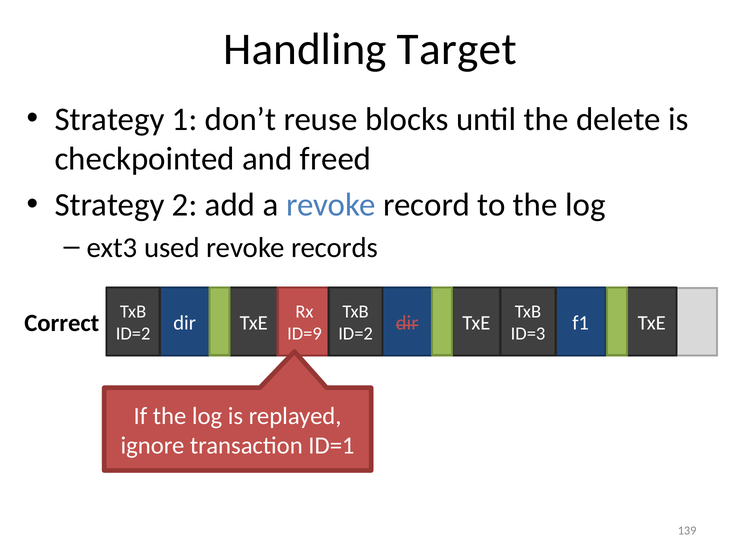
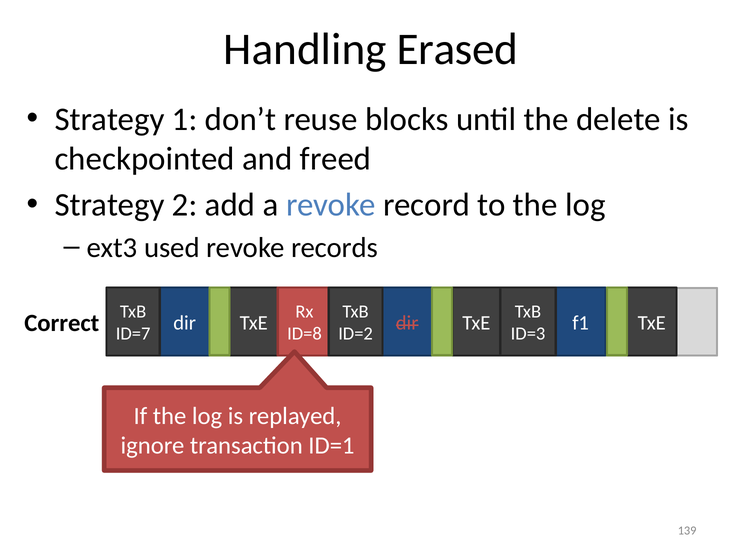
Target: Target -> Erased
ID=2 at (133, 334): ID=2 -> ID=7
ID=9: ID=9 -> ID=8
